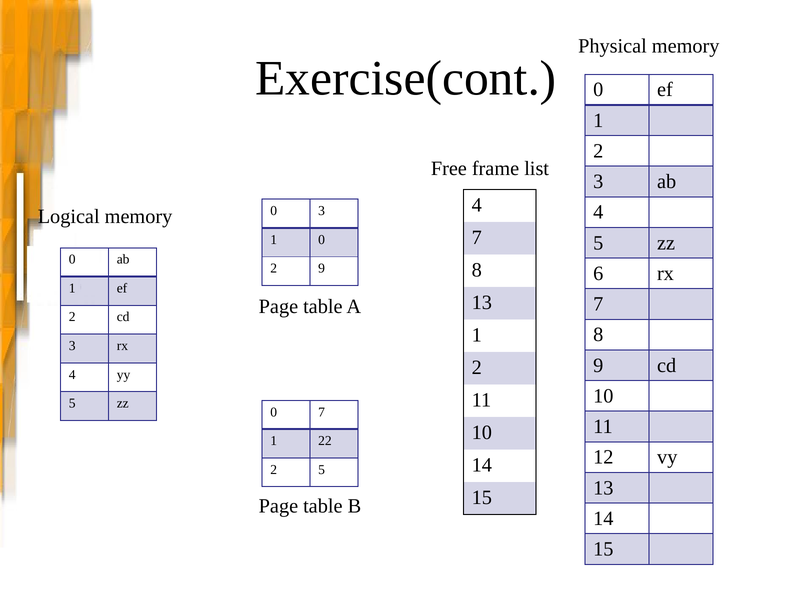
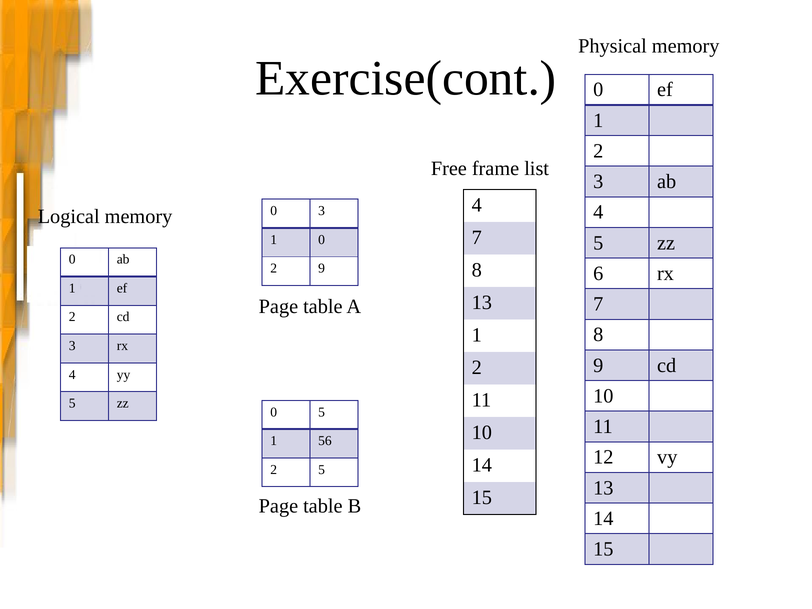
0 7: 7 -> 5
22: 22 -> 56
